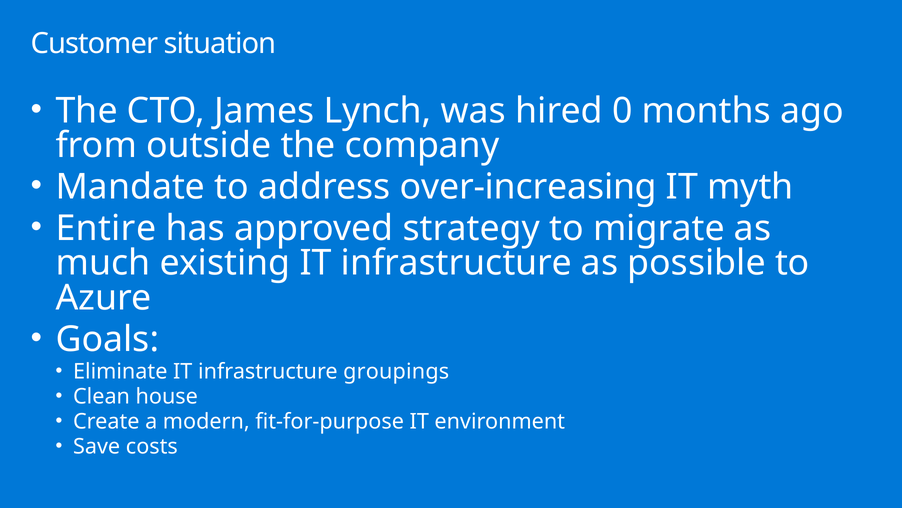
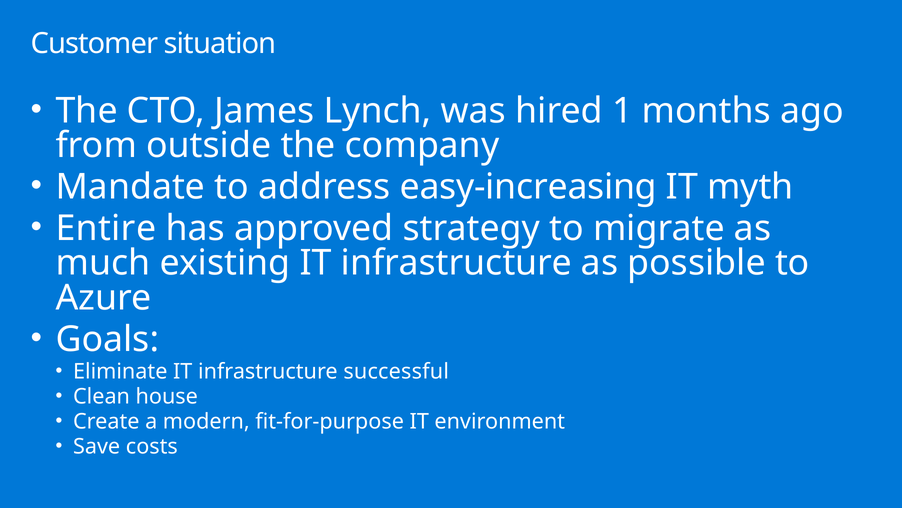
0: 0 -> 1
over-increasing: over-increasing -> easy-increasing
groupings: groupings -> successful
